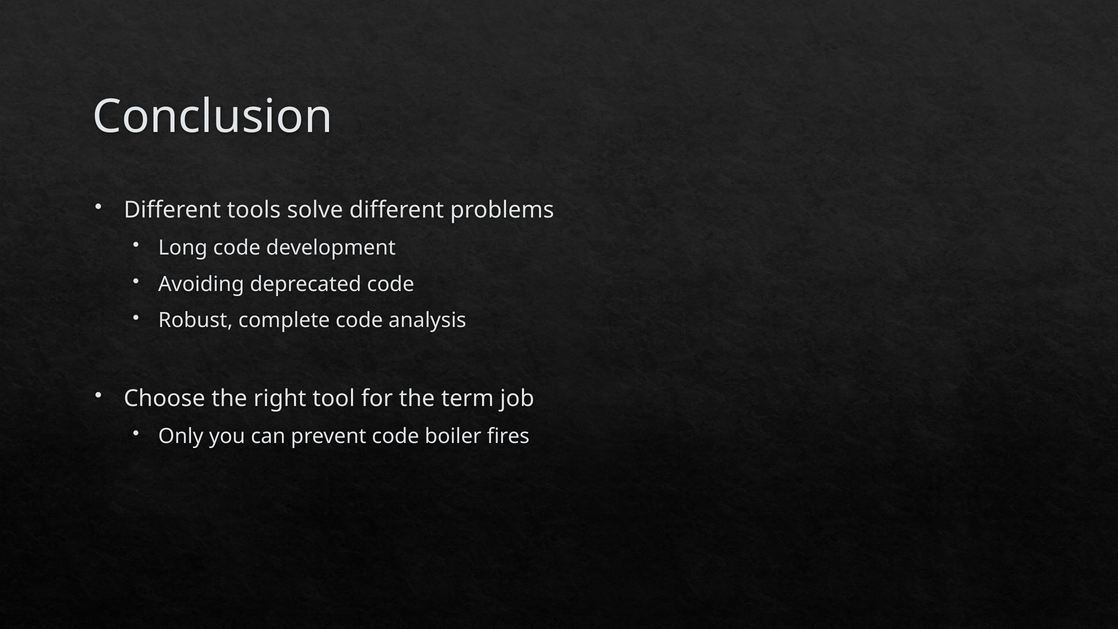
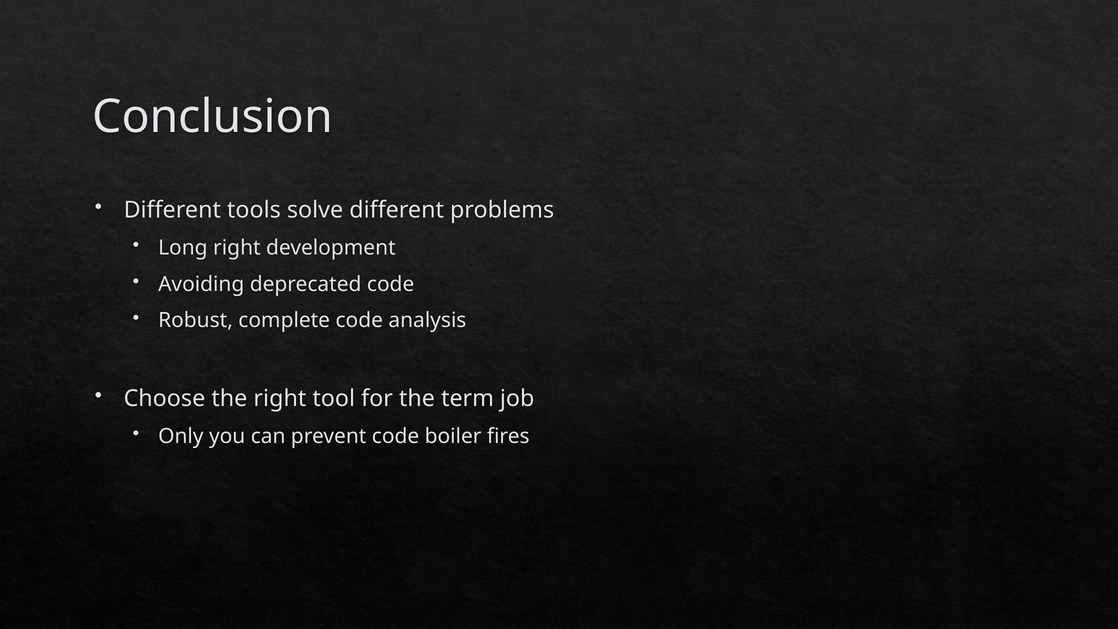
Long code: code -> right
